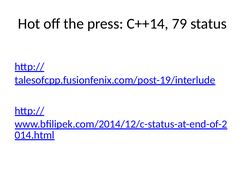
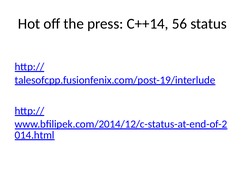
79: 79 -> 56
